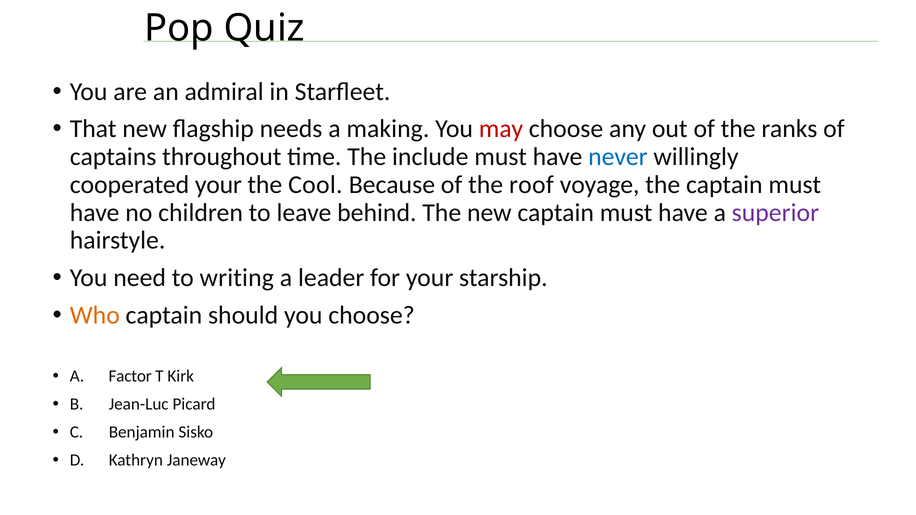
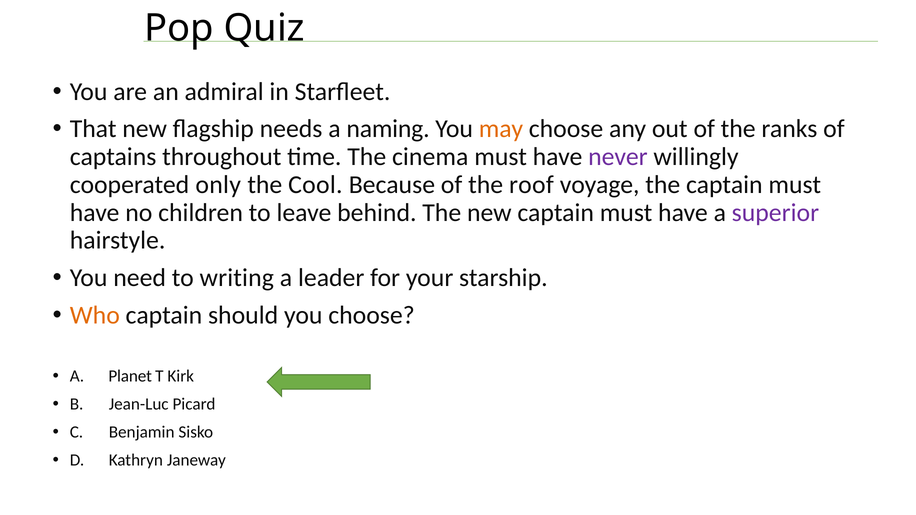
making: making -> naming
may colour: red -> orange
include: include -> cinema
never colour: blue -> purple
cooperated your: your -> only
Factor: Factor -> Planet
